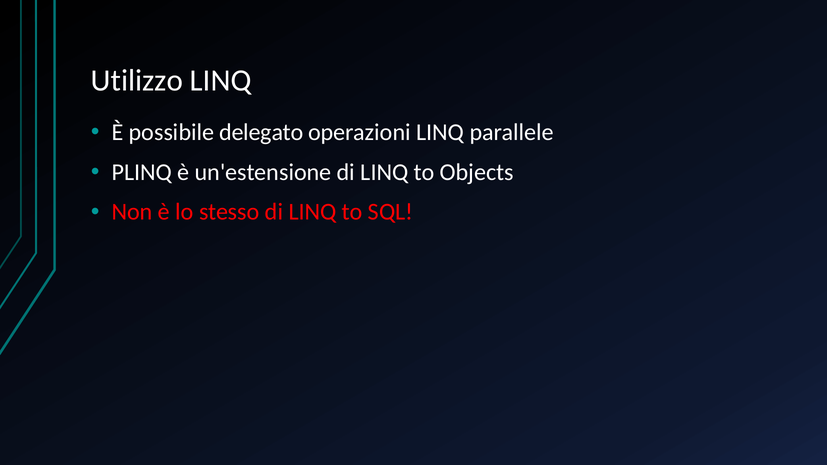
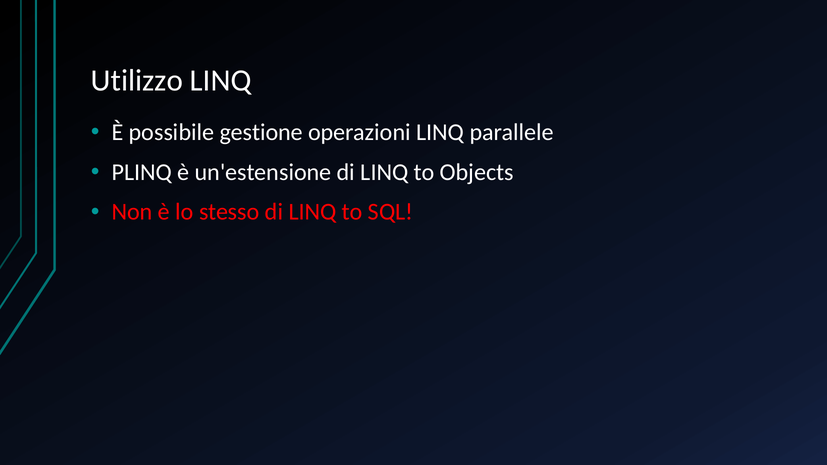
delegato: delegato -> gestione
